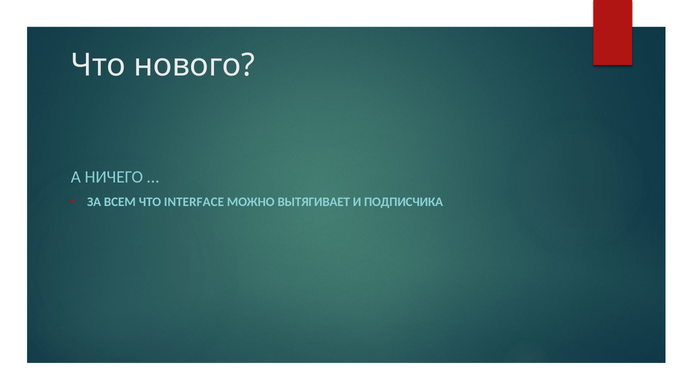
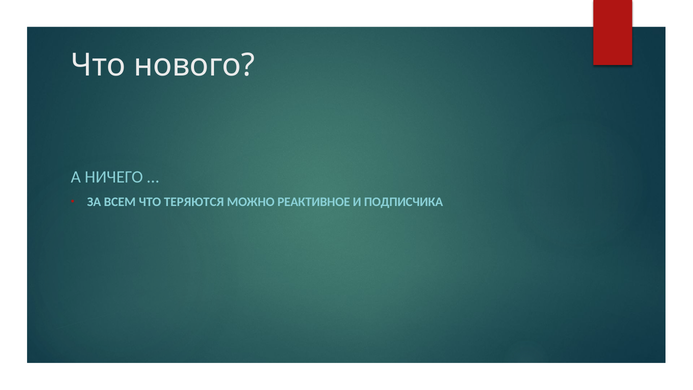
INTERFACE: INTERFACE -> ТЕРЯЮТСЯ
ВЫТЯГИВАЕТ: ВЫТЯГИВАЕТ -> РЕАКТИВНОЕ
